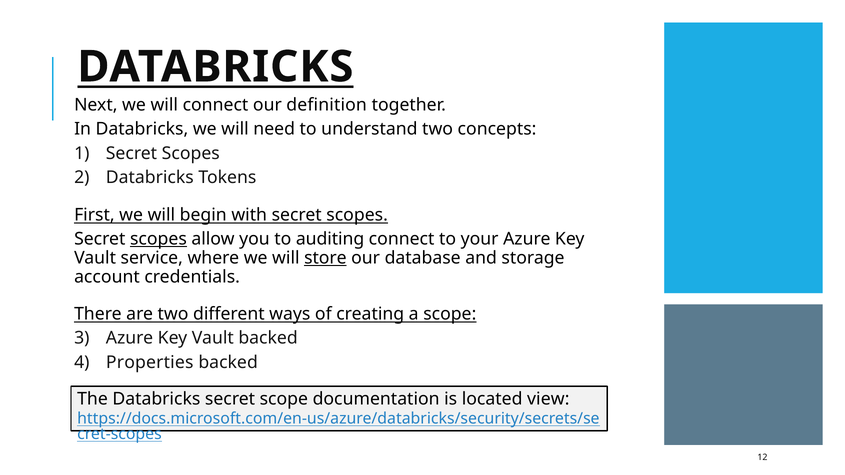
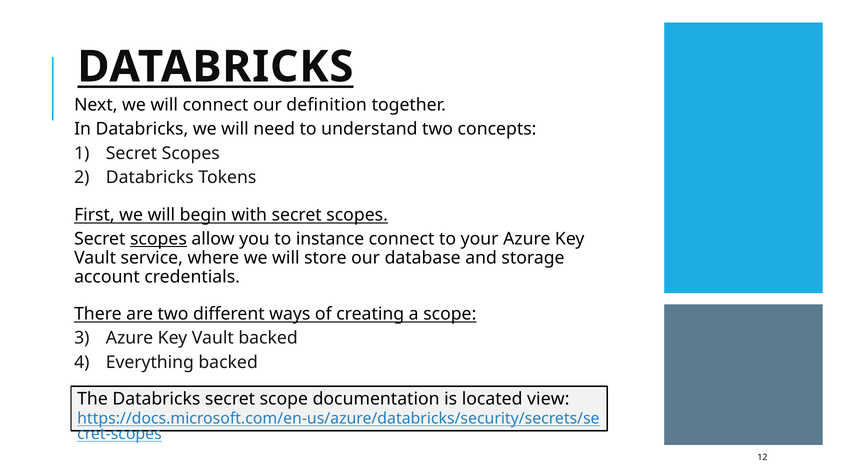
auditing: auditing -> instance
store underline: present -> none
Properties: Properties -> Everything
